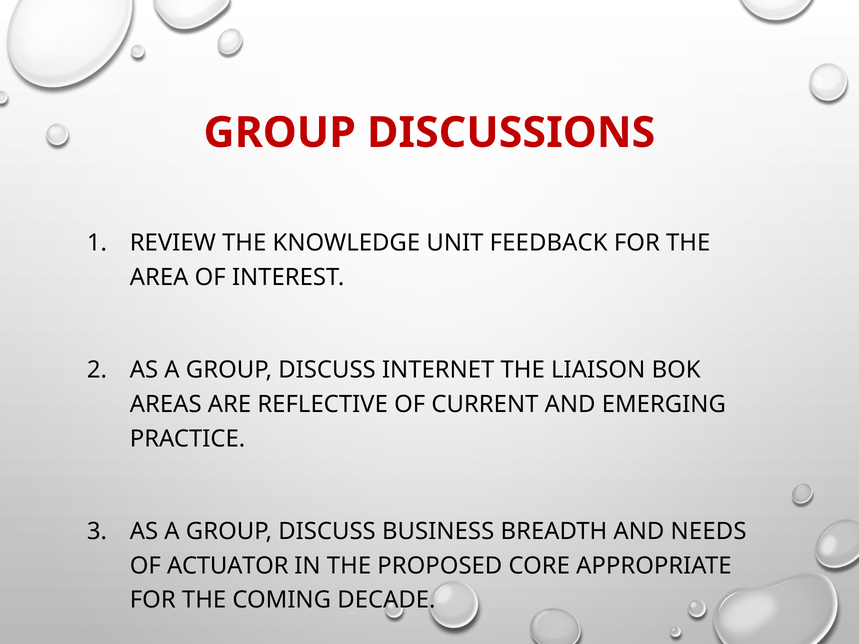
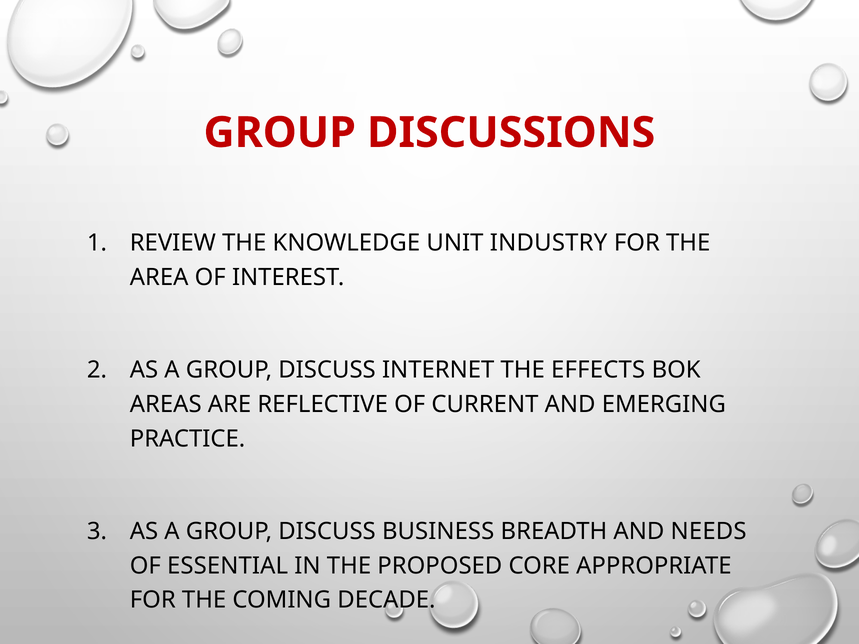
FEEDBACK: FEEDBACK -> INDUSTRY
LIAISON: LIAISON -> EFFECTS
ACTUATOR: ACTUATOR -> ESSENTIAL
